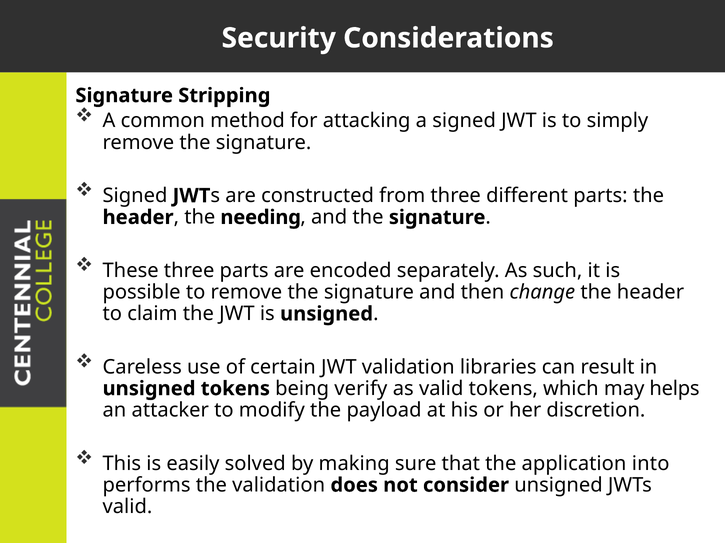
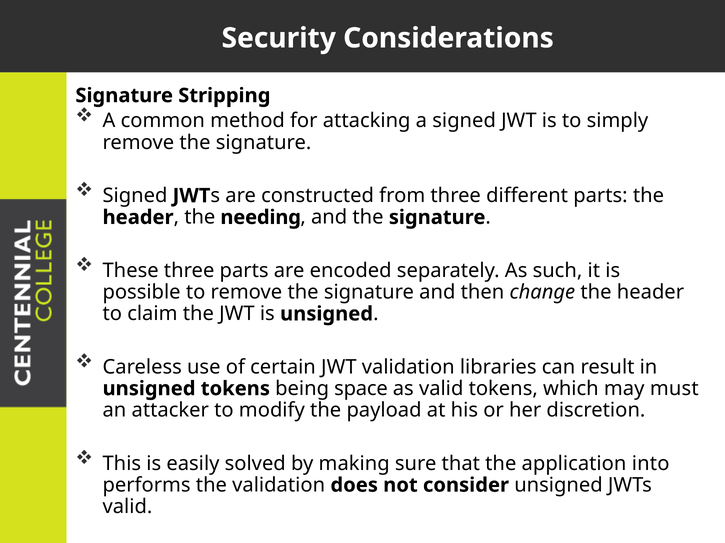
verify: verify -> space
helps: helps -> must
